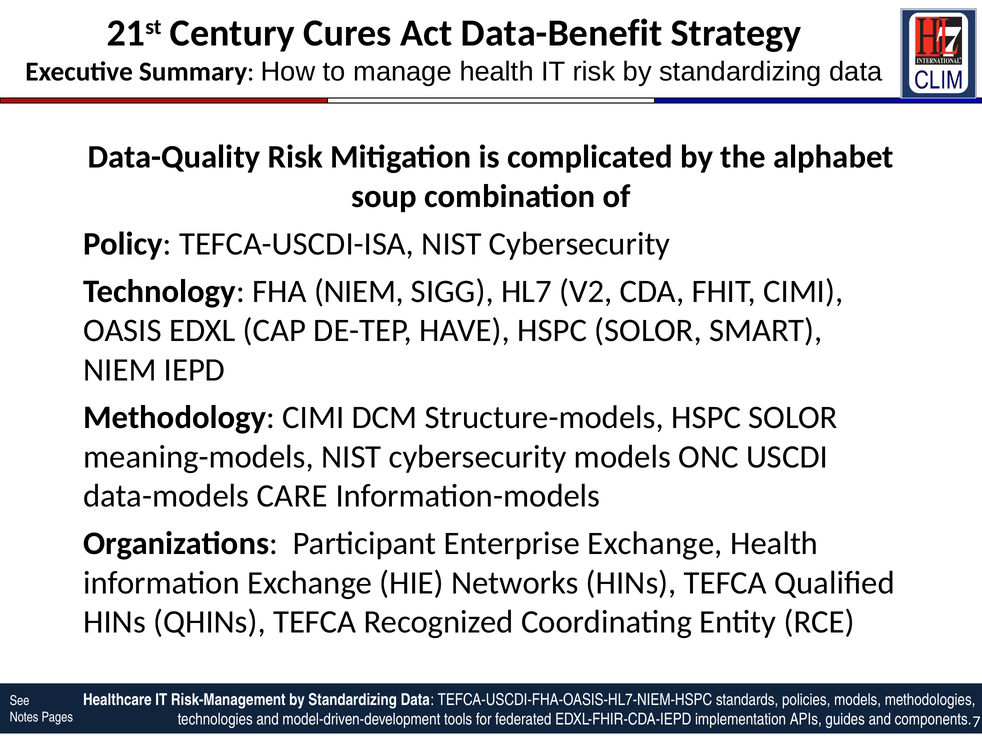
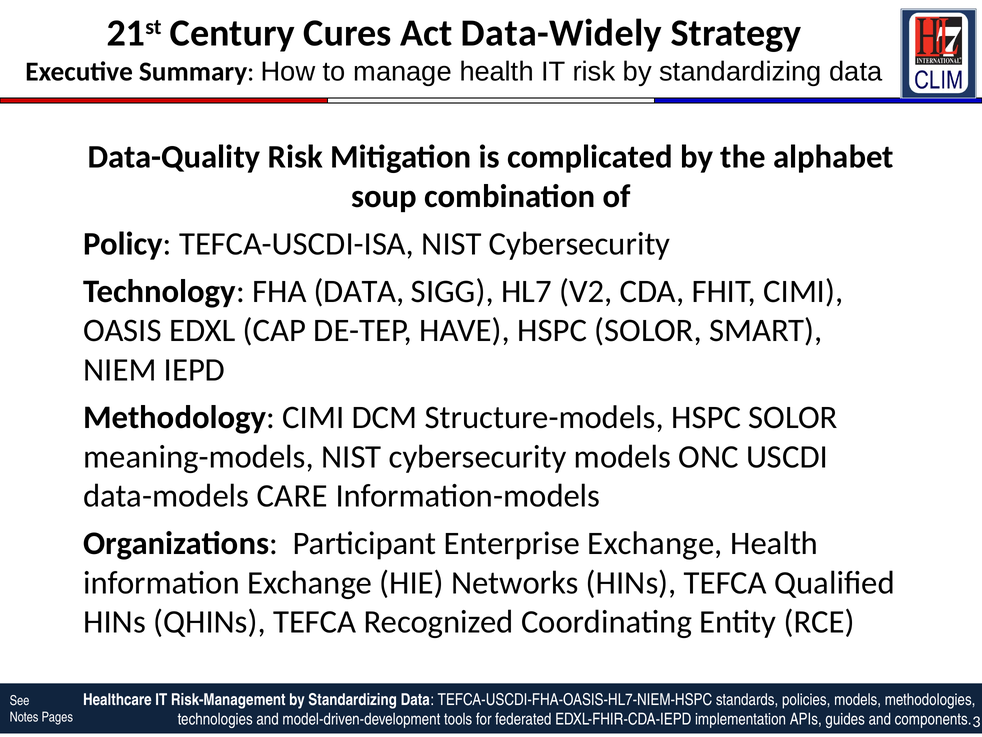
Data-Benefit: Data-Benefit -> Data-Widely
FHA NIEM: NIEM -> DATA
7: 7 -> 3
